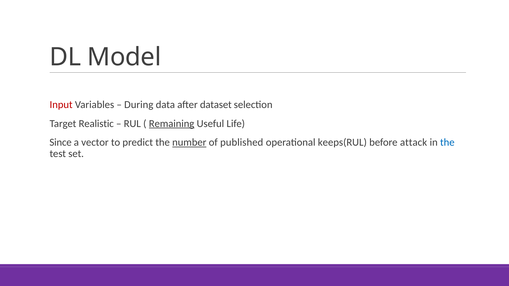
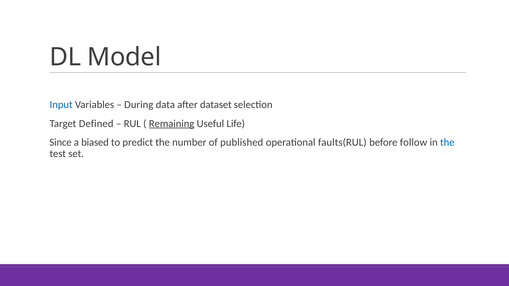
Input colour: red -> blue
Realistic: Realistic -> Defined
vector: vector -> biased
number underline: present -> none
keeps(RUL: keeps(RUL -> faults(RUL
attack: attack -> follow
